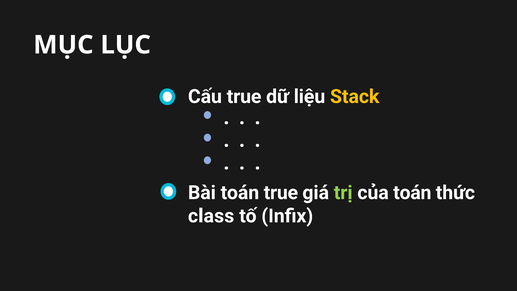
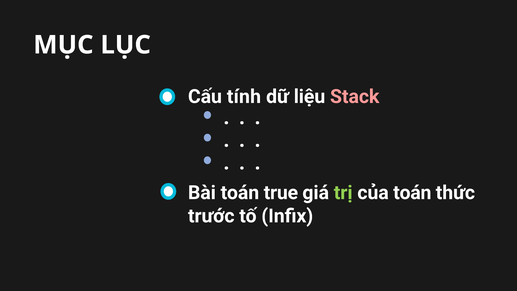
Cấu true: true -> tính
Stack colour: yellow -> pink
class: class -> trước
